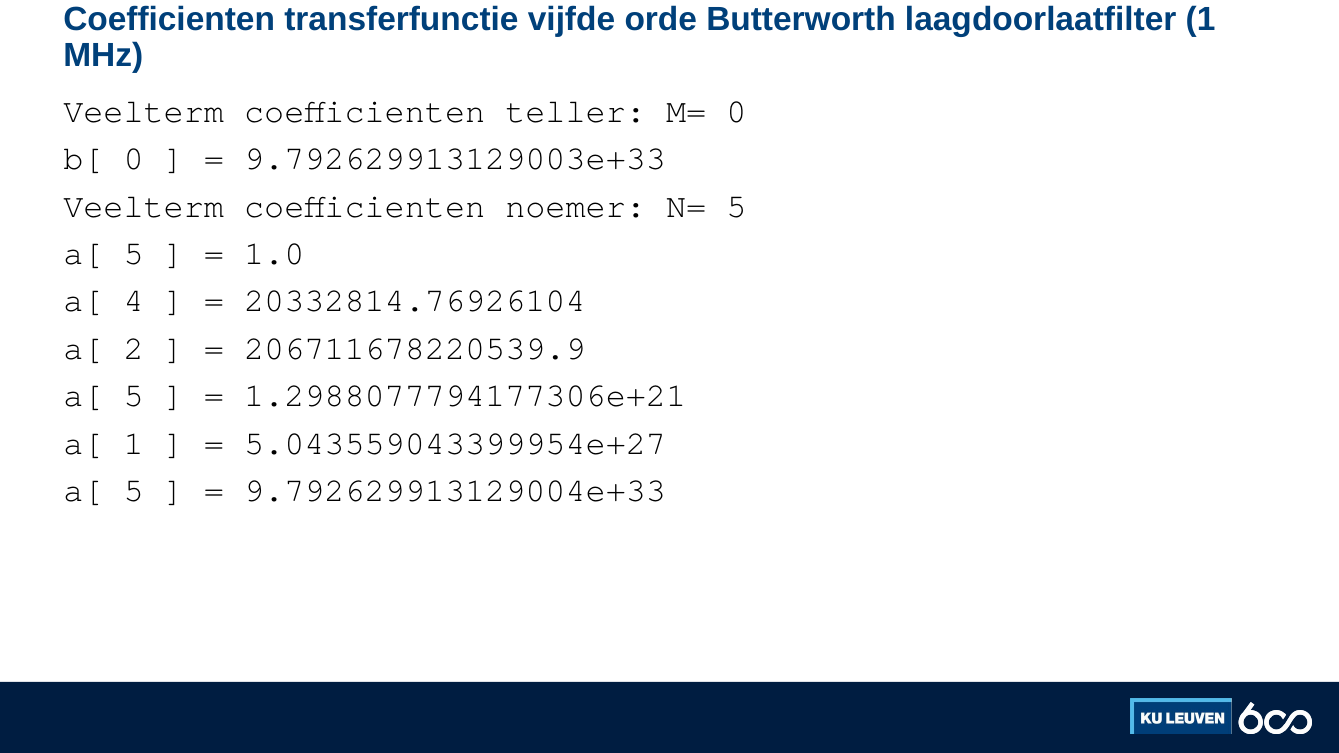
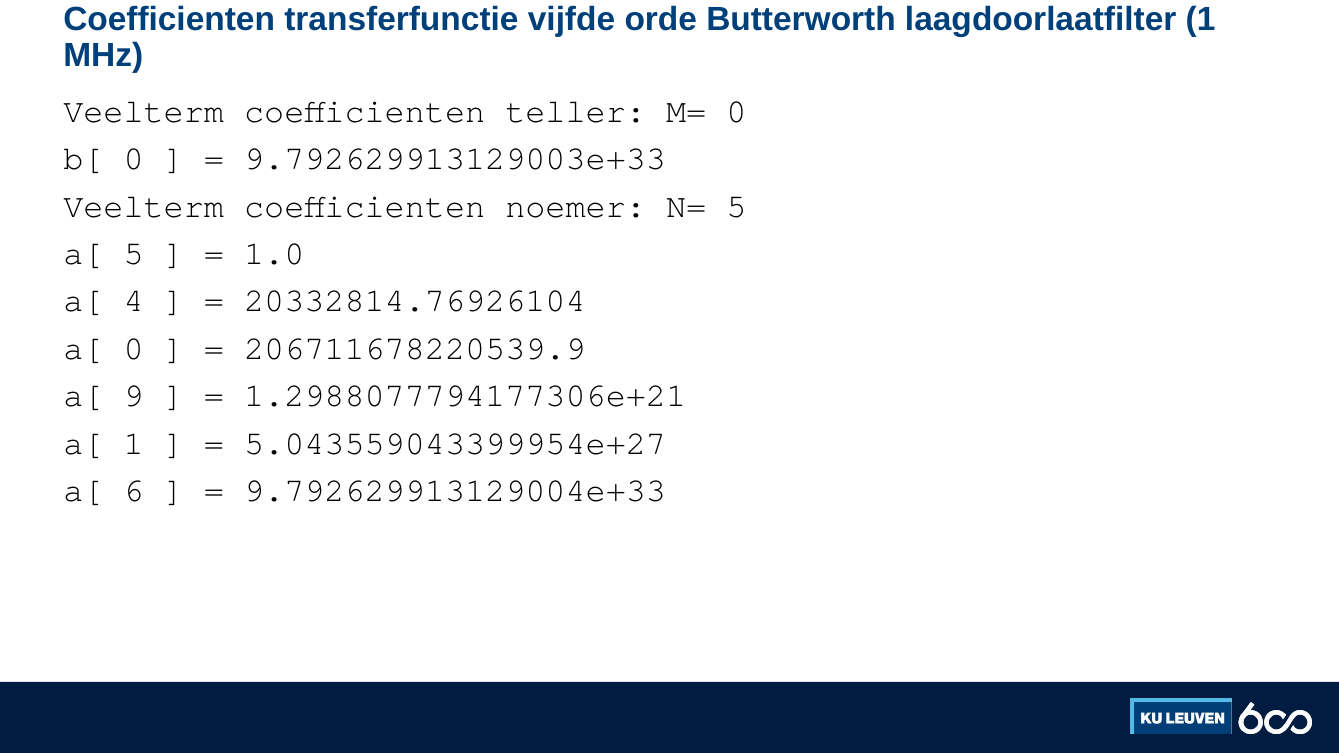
a[ 2: 2 -> 0
5 at (134, 396): 5 -> 9
5 at (134, 491): 5 -> 6
